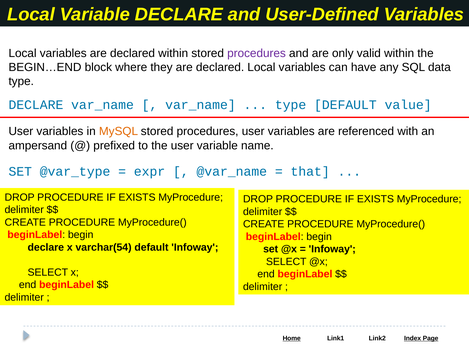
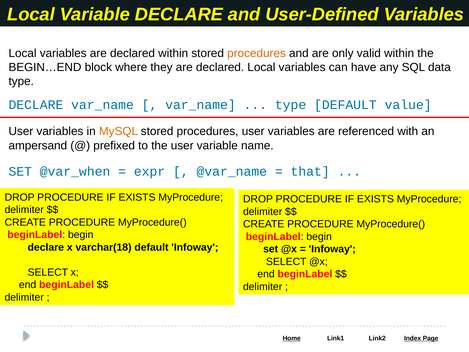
procedures at (257, 53) colour: purple -> orange
@var_type: @var_type -> @var_when
varchar(54: varchar(54 -> varchar(18
